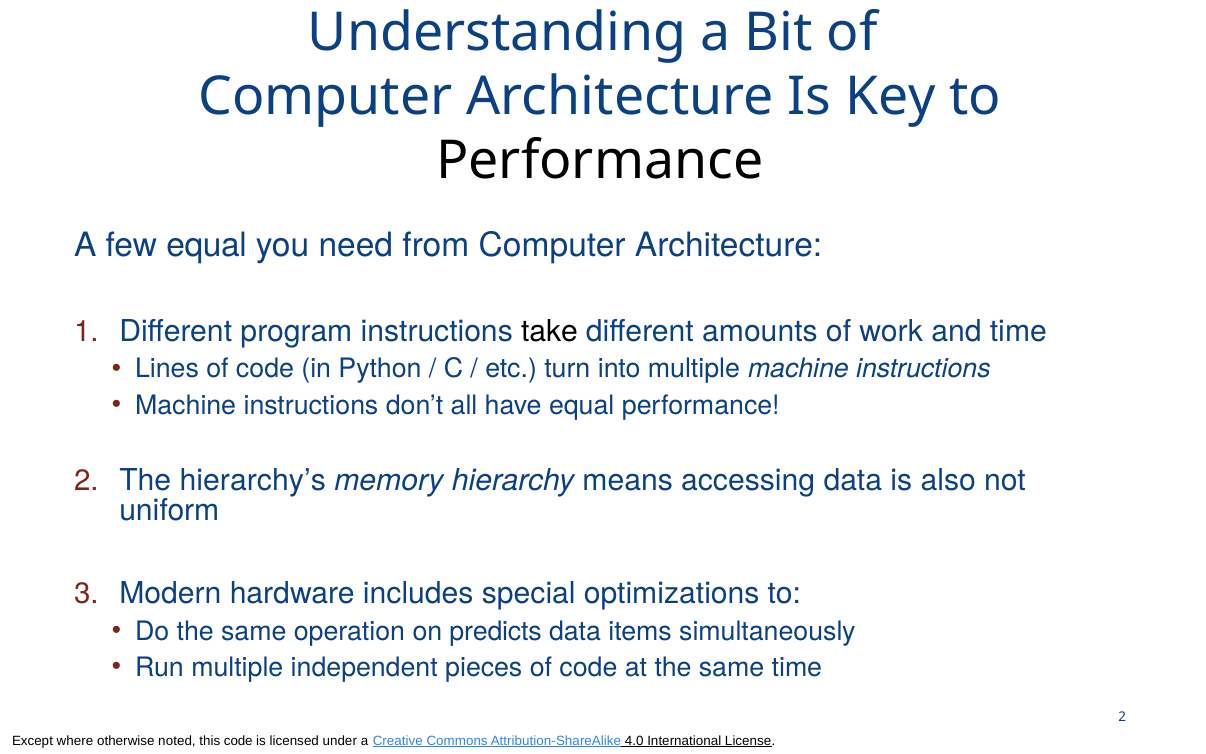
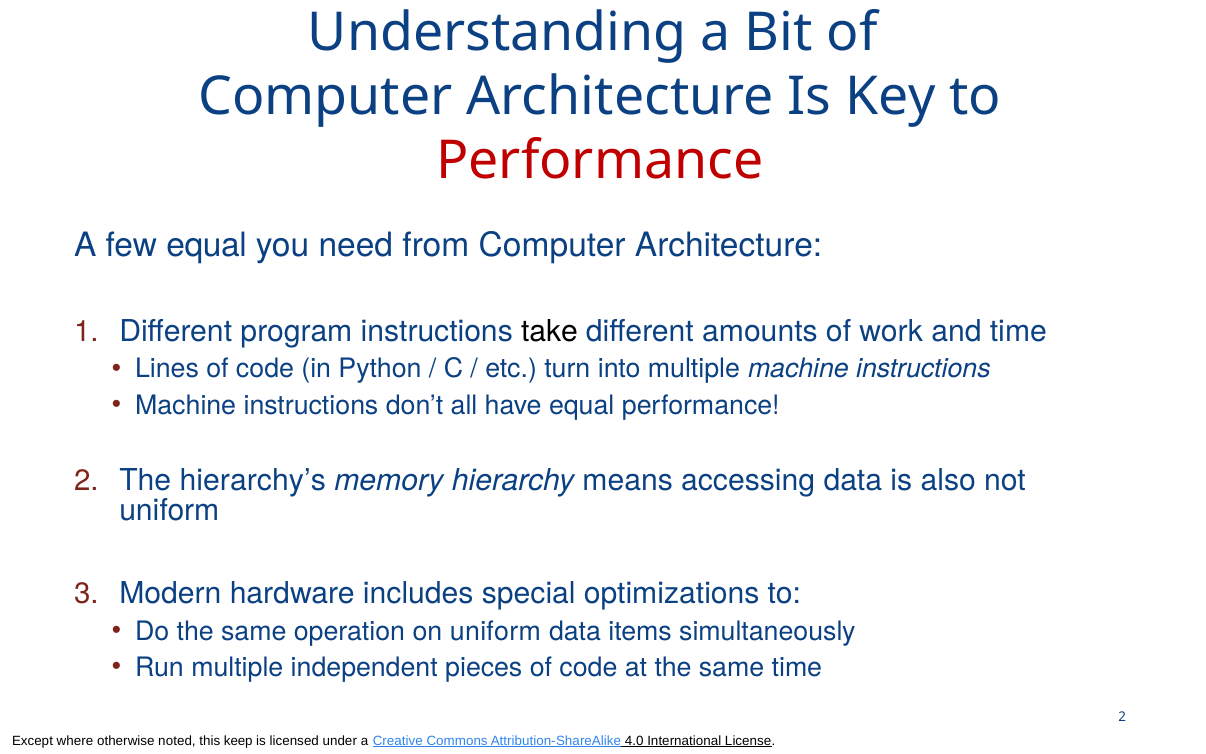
Performance at (600, 161) colour: black -> red
on predicts: predicts -> uniform
code at (238, 741): code -> keep
